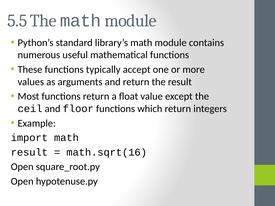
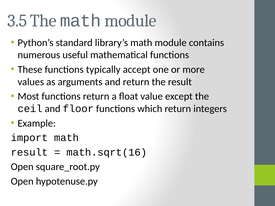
5.5: 5.5 -> 3.5
